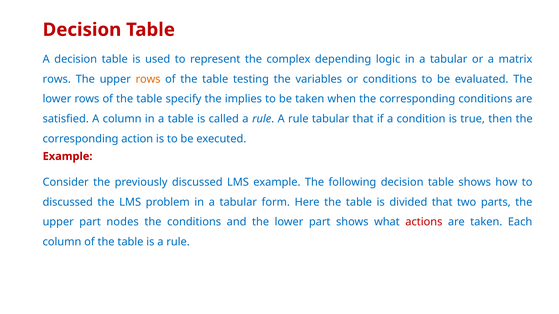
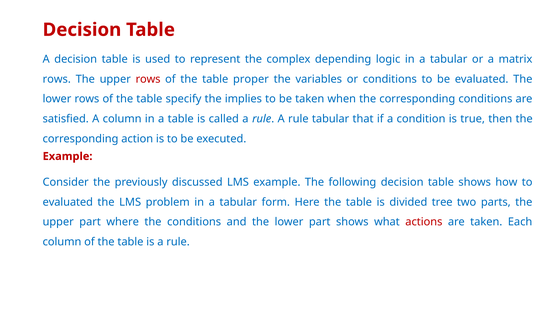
rows at (148, 79) colour: orange -> red
testing: testing -> proper
discussed at (68, 202): discussed -> evaluated
divided that: that -> tree
nodes: nodes -> where
